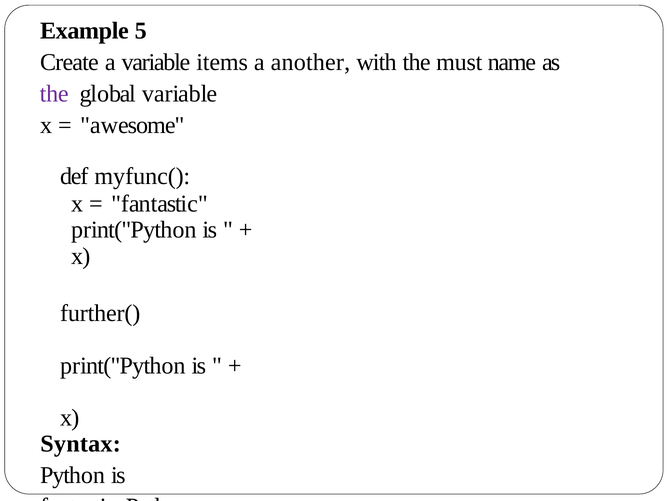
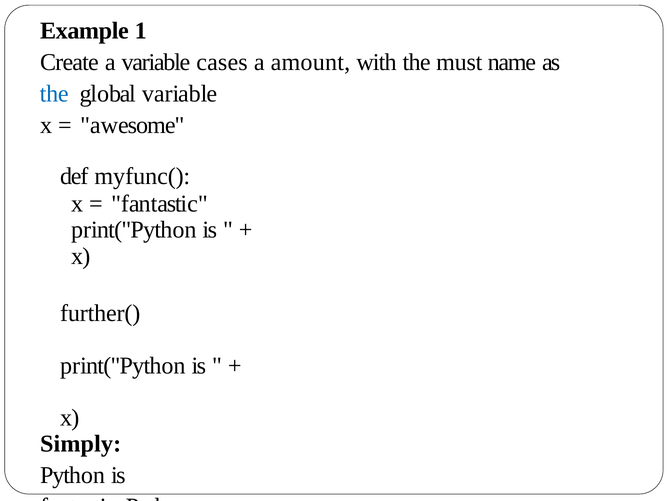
5: 5 -> 1
items: items -> cases
another: another -> amount
the at (54, 94) colour: purple -> blue
Syntax: Syntax -> Simply
